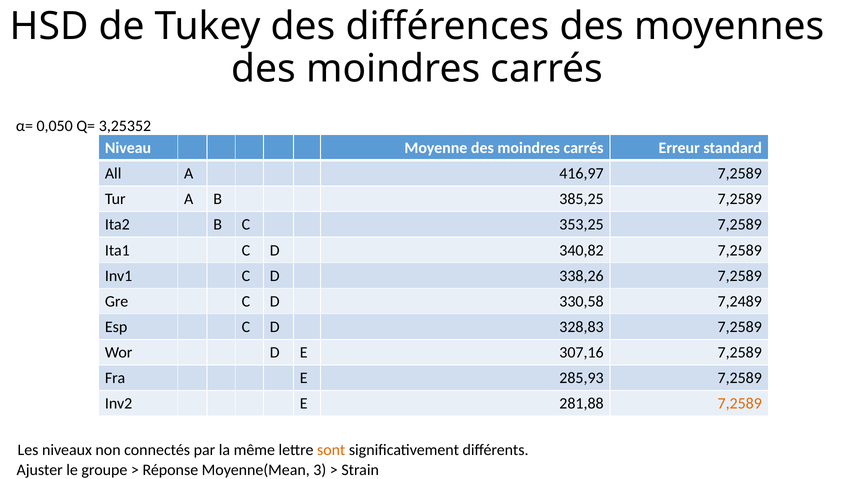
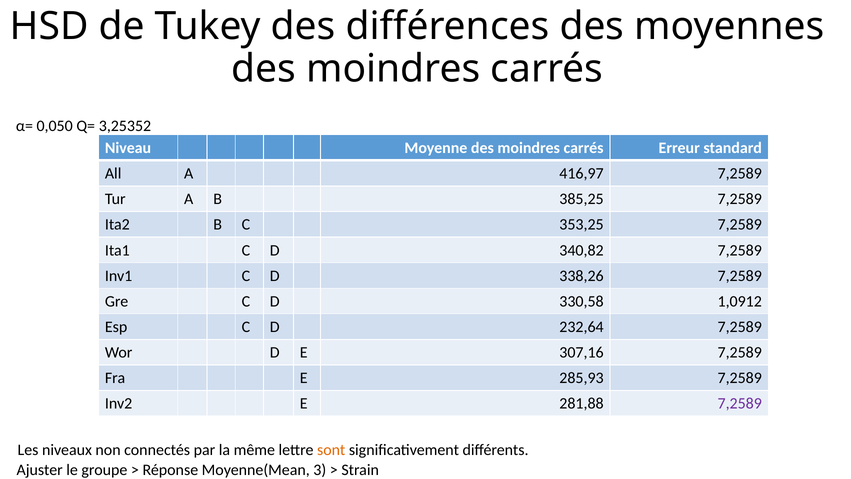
7,2489: 7,2489 -> 1,0912
328,83: 328,83 -> 232,64
7,2589 at (740, 403) colour: orange -> purple
